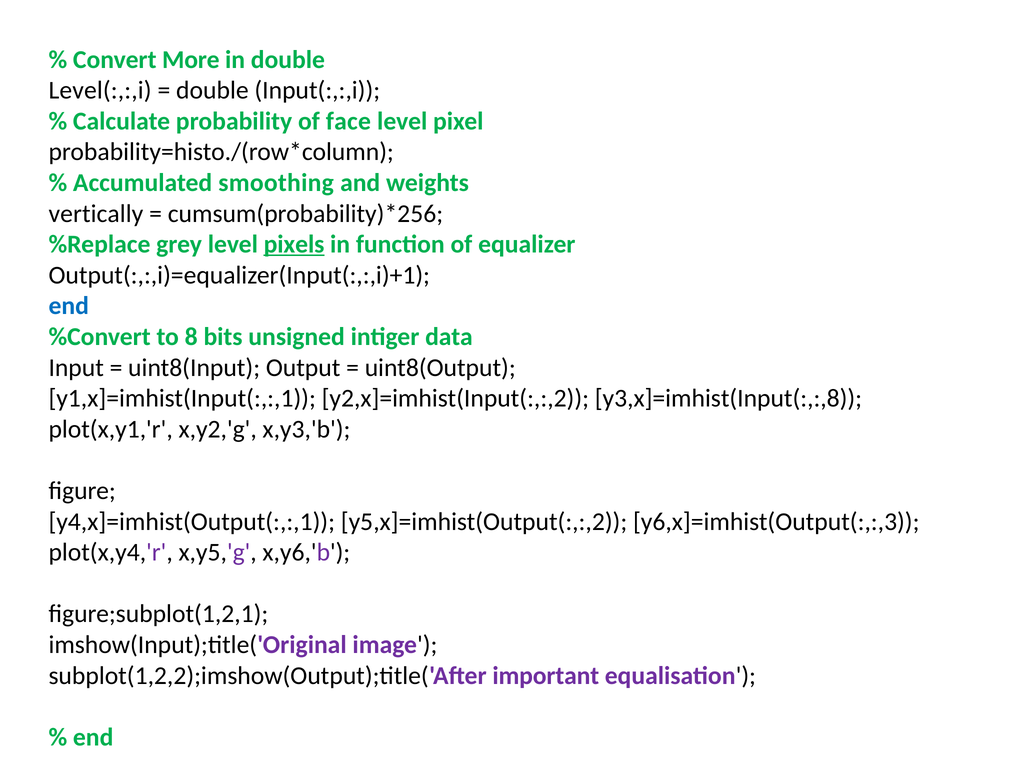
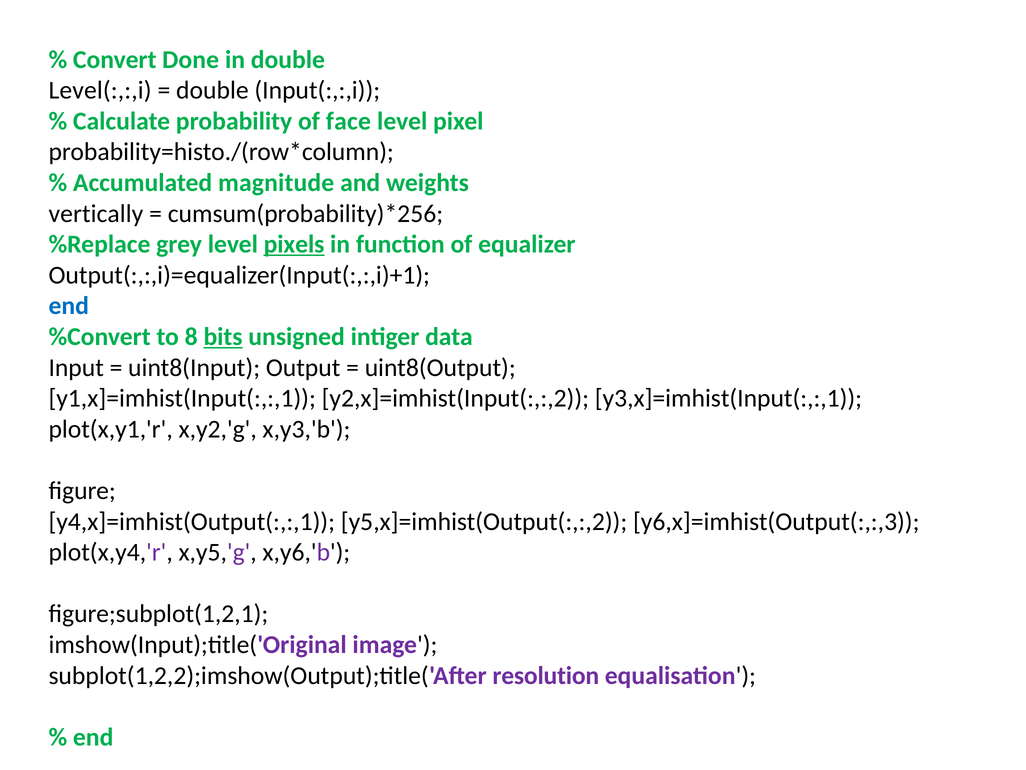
More: More -> Done
smoothing: smoothing -> magnitude
bits underline: none -> present
y3,x]=imhist(Input(:,:,8: y3,x]=imhist(Input(:,:,8 -> y3,x]=imhist(Input(:,:,1
important: important -> resolution
